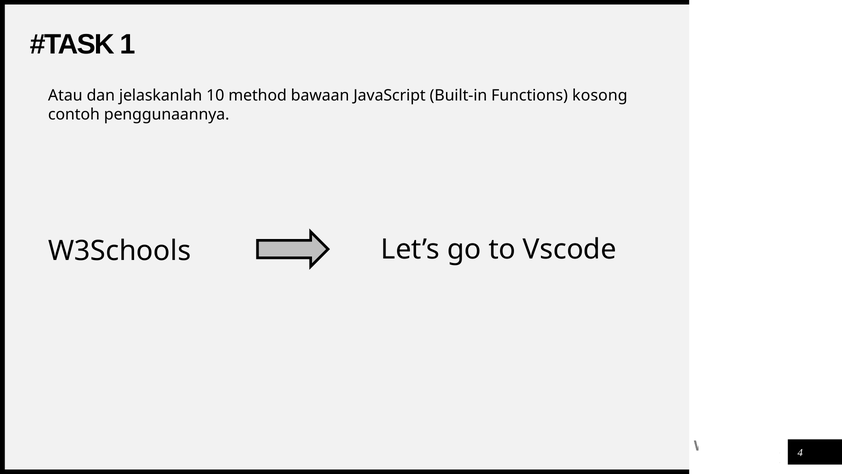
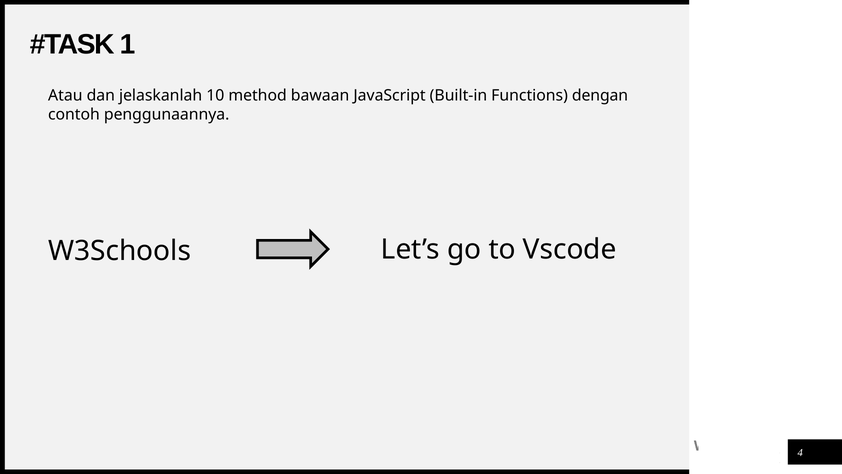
kosong: kosong -> dengan
